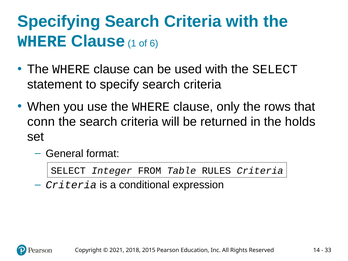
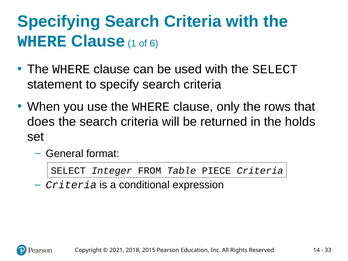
conn: conn -> does
RULES: RULES -> PIECE
